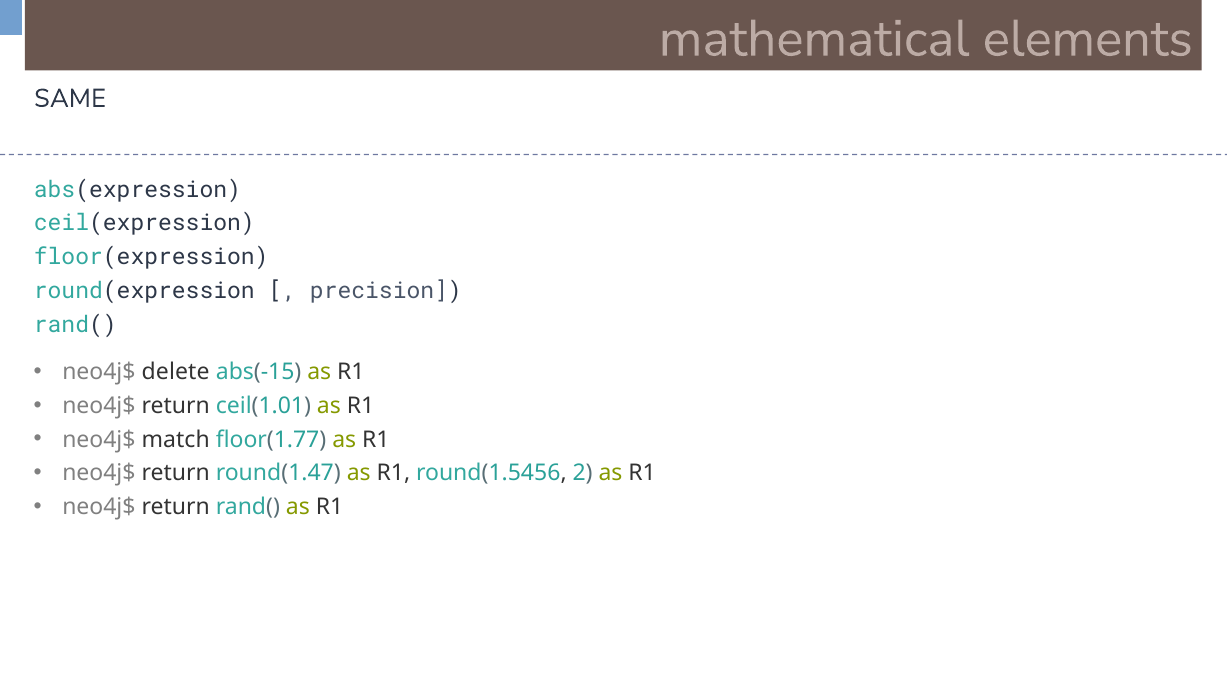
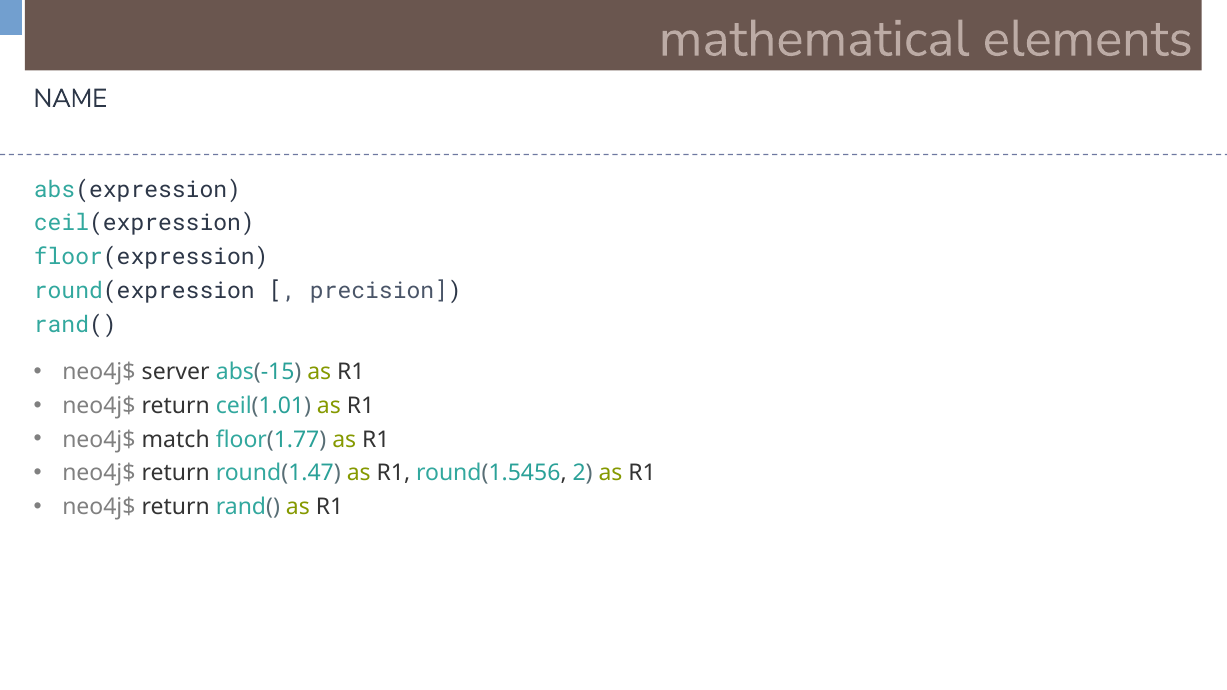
SAME: SAME -> NAME
delete: delete -> server
